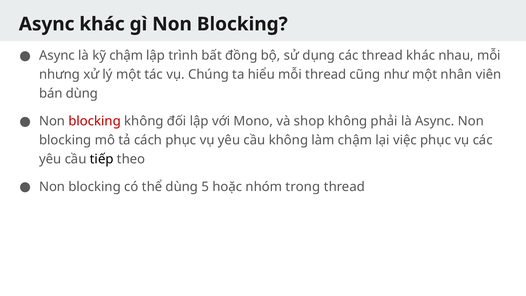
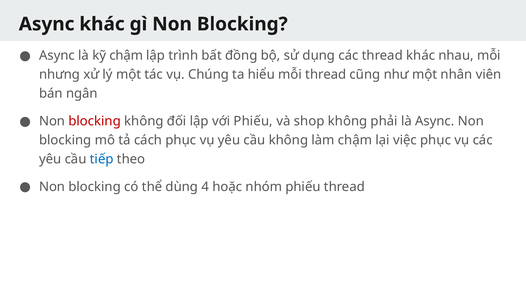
bán dùng: dùng -> ngân
với Mono: Mono -> Phiếu
tiếp colour: black -> blue
5: 5 -> 4
nhóm trong: trong -> phiếu
